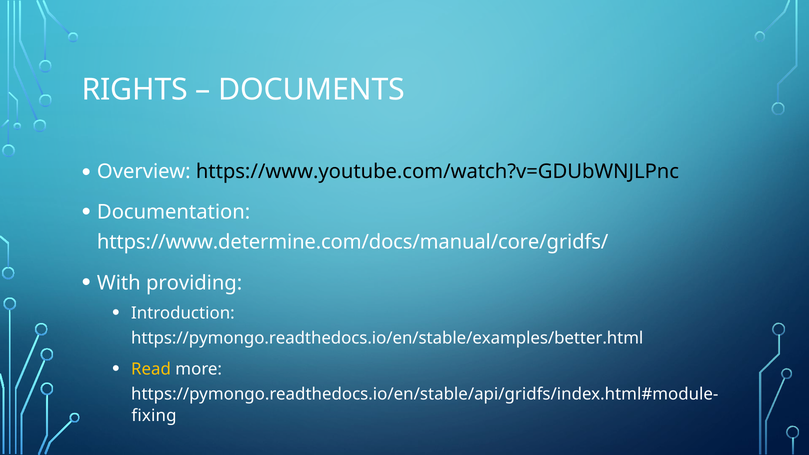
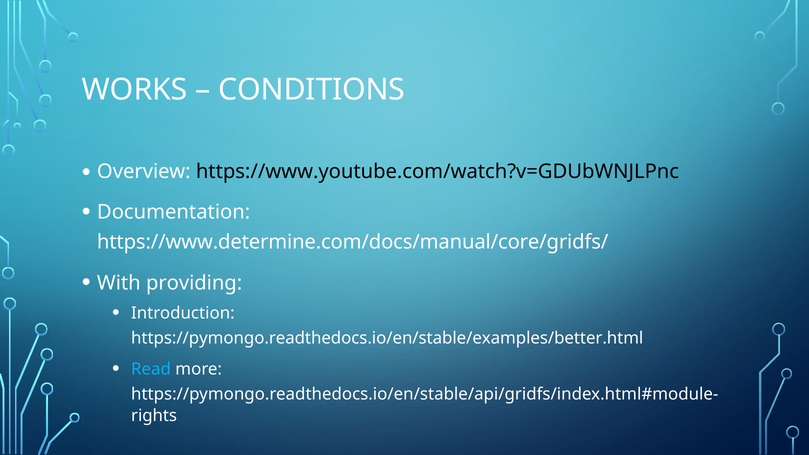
RIGHTS: RIGHTS -> WORKS
DOCUMENTS: DOCUMENTS -> CONDITIONS
Read colour: yellow -> light blue
fixing: fixing -> rights
